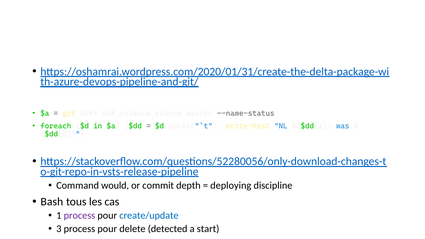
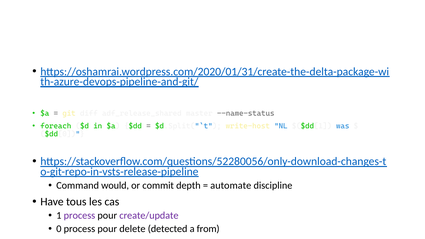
deploying: deploying -> automate
Bash: Bash -> Have
create/update colour: blue -> purple
3: 3 -> 0
start: start -> from
